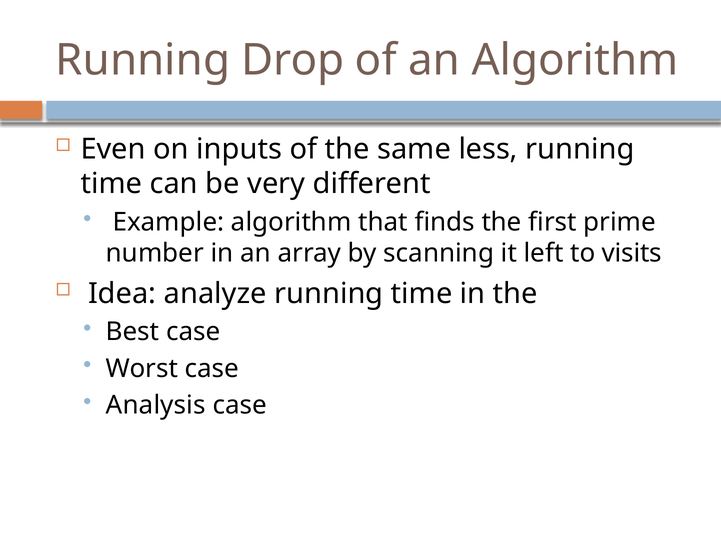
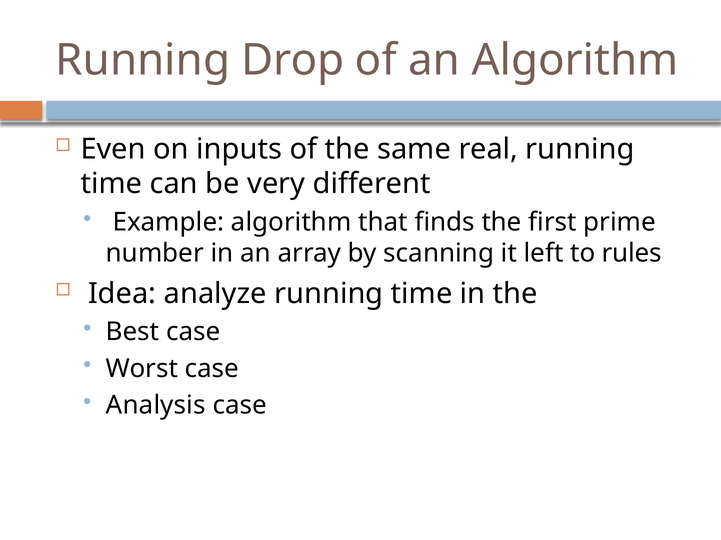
less: less -> real
visits: visits -> rules
